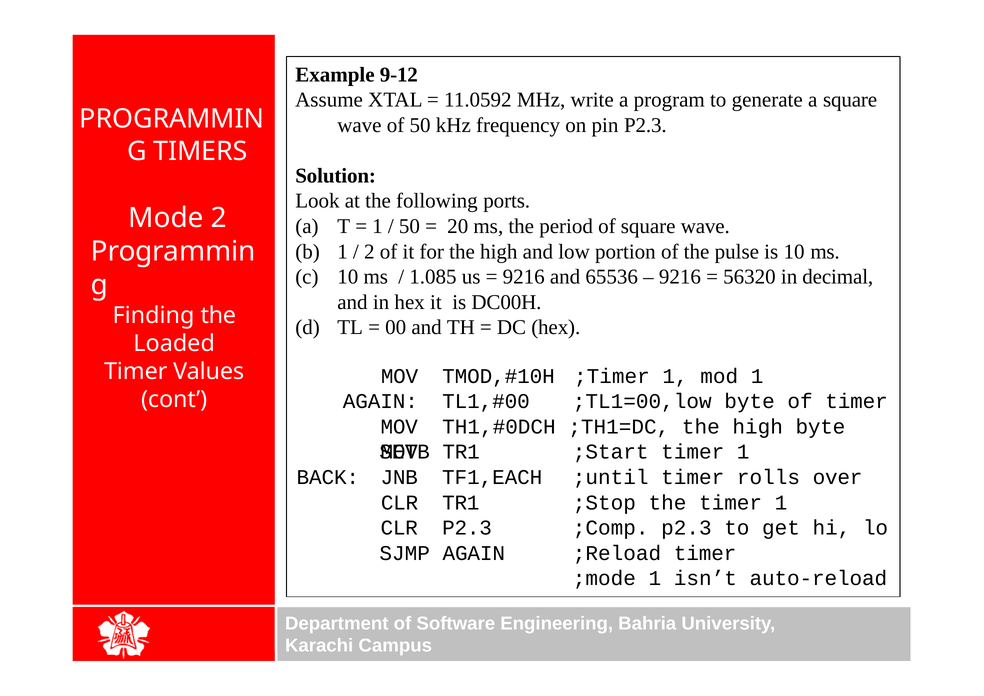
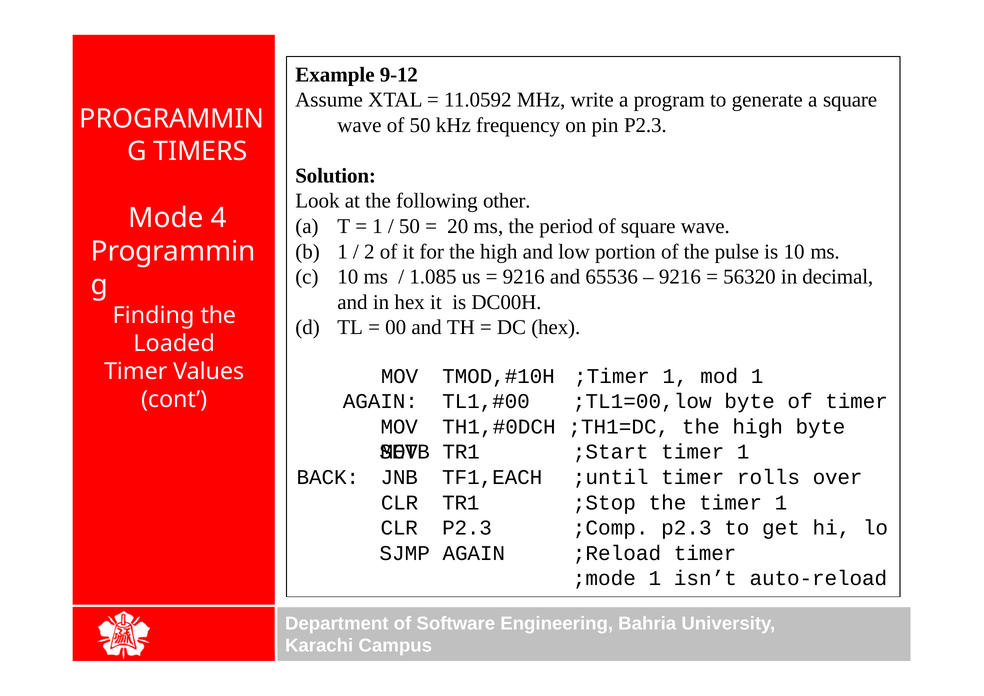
ports: ports -> other
Mode 2: 2 -> 4
